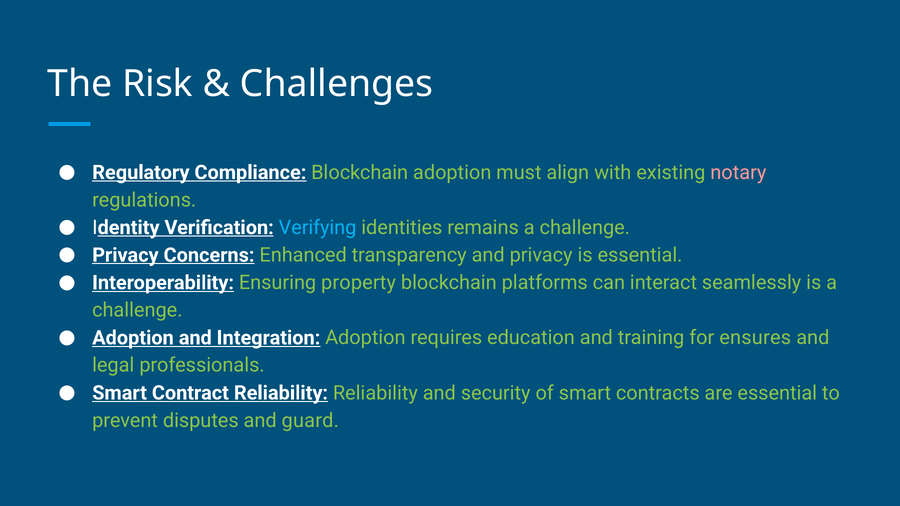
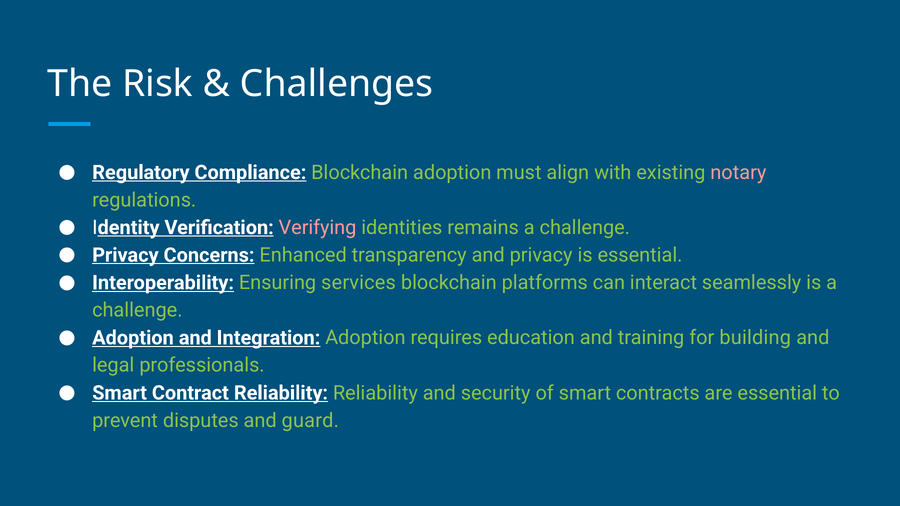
Verifying colour: light blue -> pink
property: property -> services
ensures: ensures -> building
